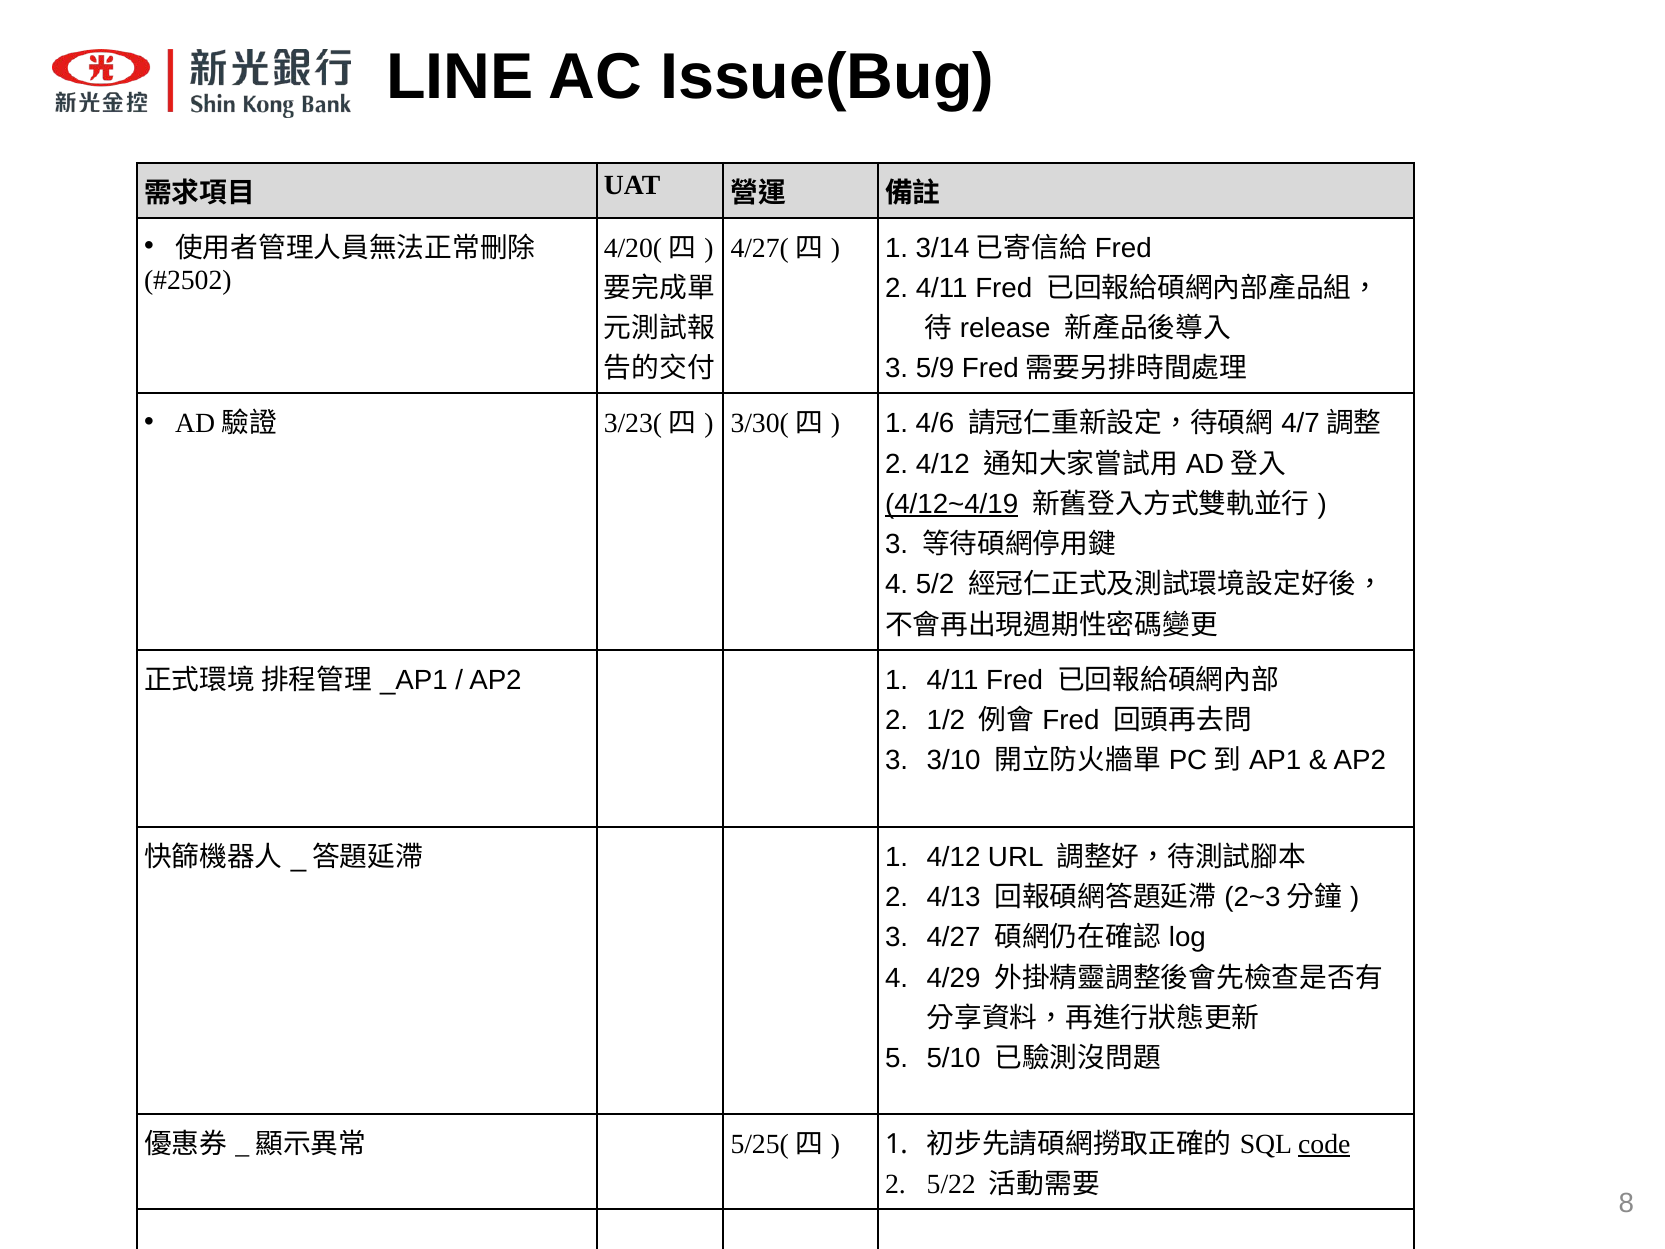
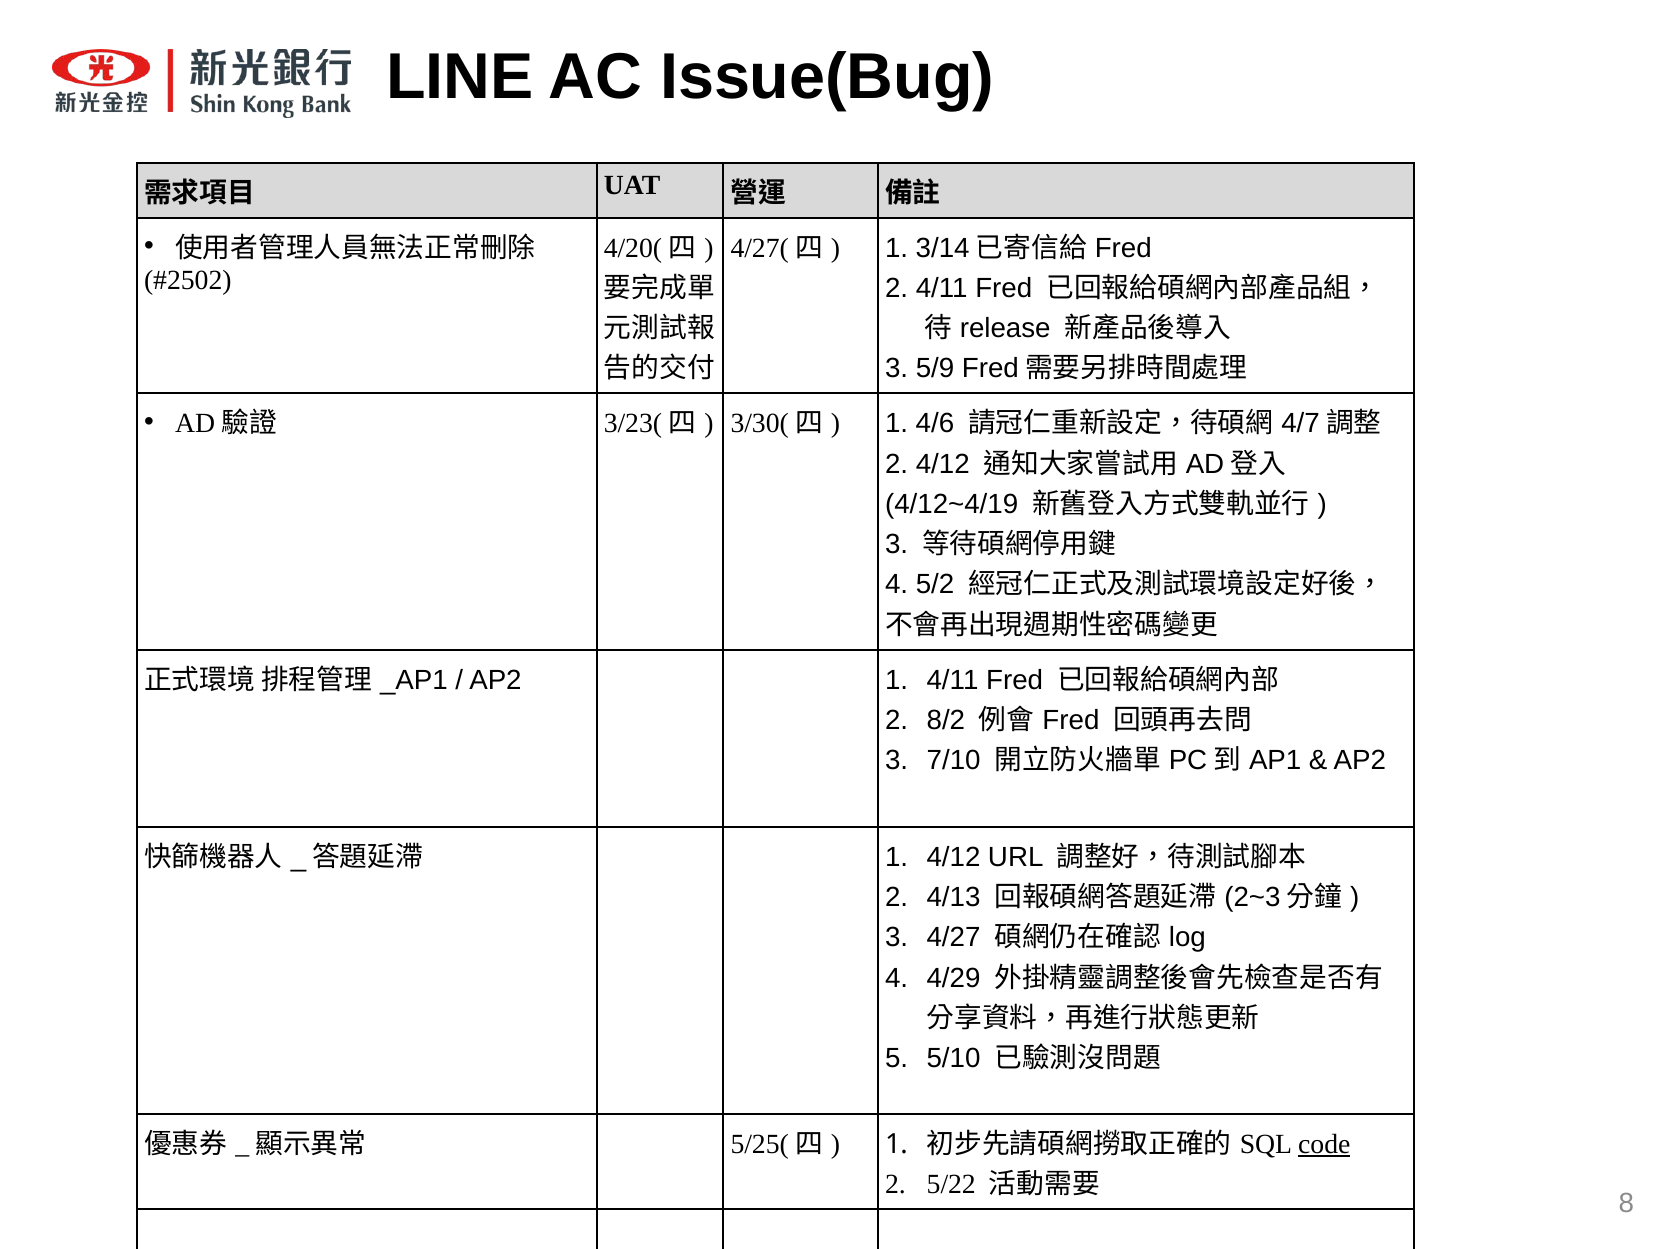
4/12~4/19 underline: present -> none
1/2: 1/2 -> 8/2
3/10: 3/10 -> 7/10
